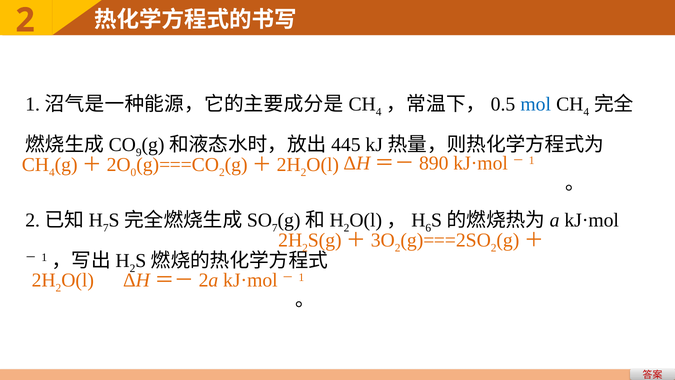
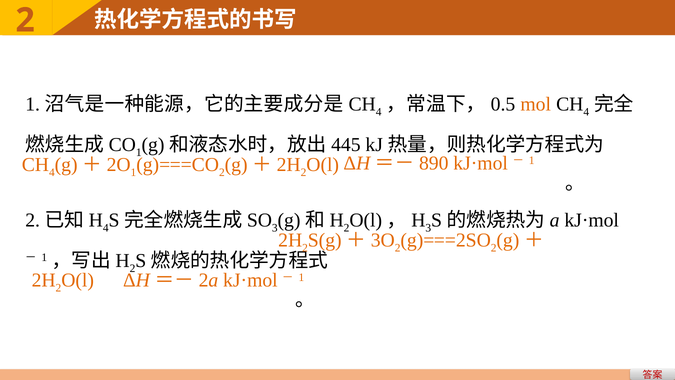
mol colour: blue -> orange
9 at (139, 152): 9 -> 1
0 at (133, 172): 0 -> 1
7 at (106, 228): 7 -> 4
7 at (275, 228): 7 -> 3
6 at (428, 228): 6 -> 3
